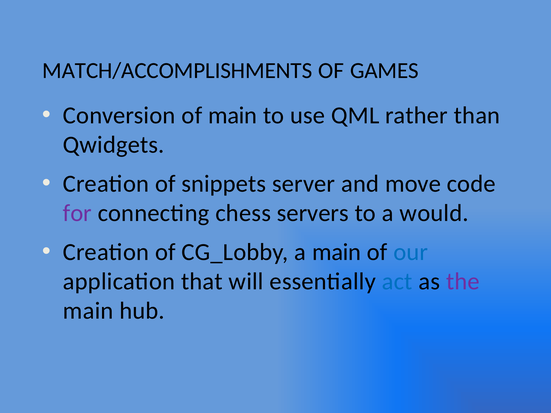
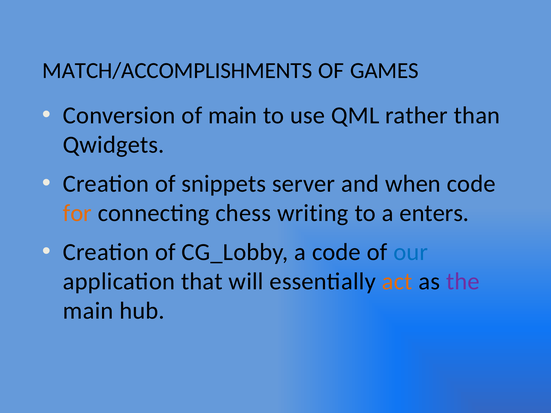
move: move -> when
for colour: purple -> orange
servers: servers -> writing
would: would -> enters
a main: main -> code
act colour: blue -> orange
